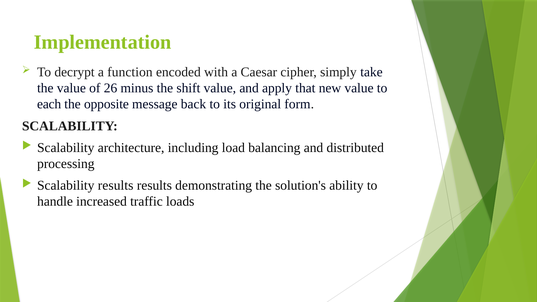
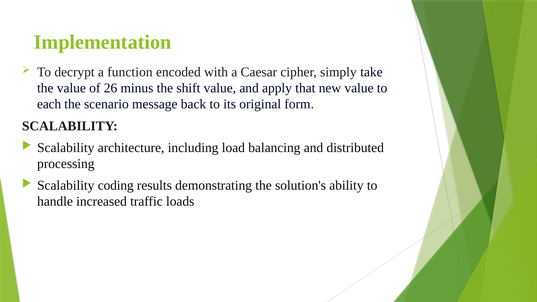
opposite: opposite -> scenario
Scalability results: results -> coding
